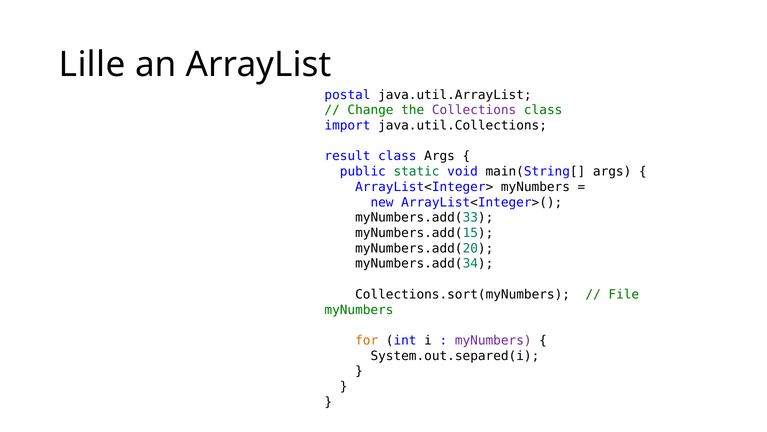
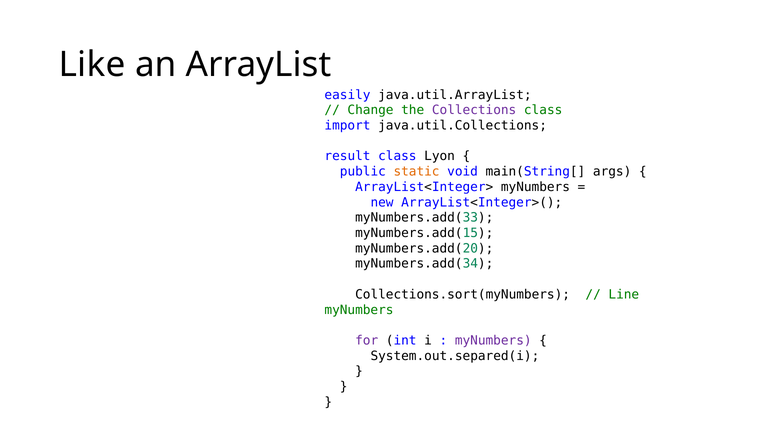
Lille: Lille -> Like
postal: postal -> easily
class Args: Args -> Lyon
static colour: green -> orange
File: File -> Line
for colour: orange -> purple
